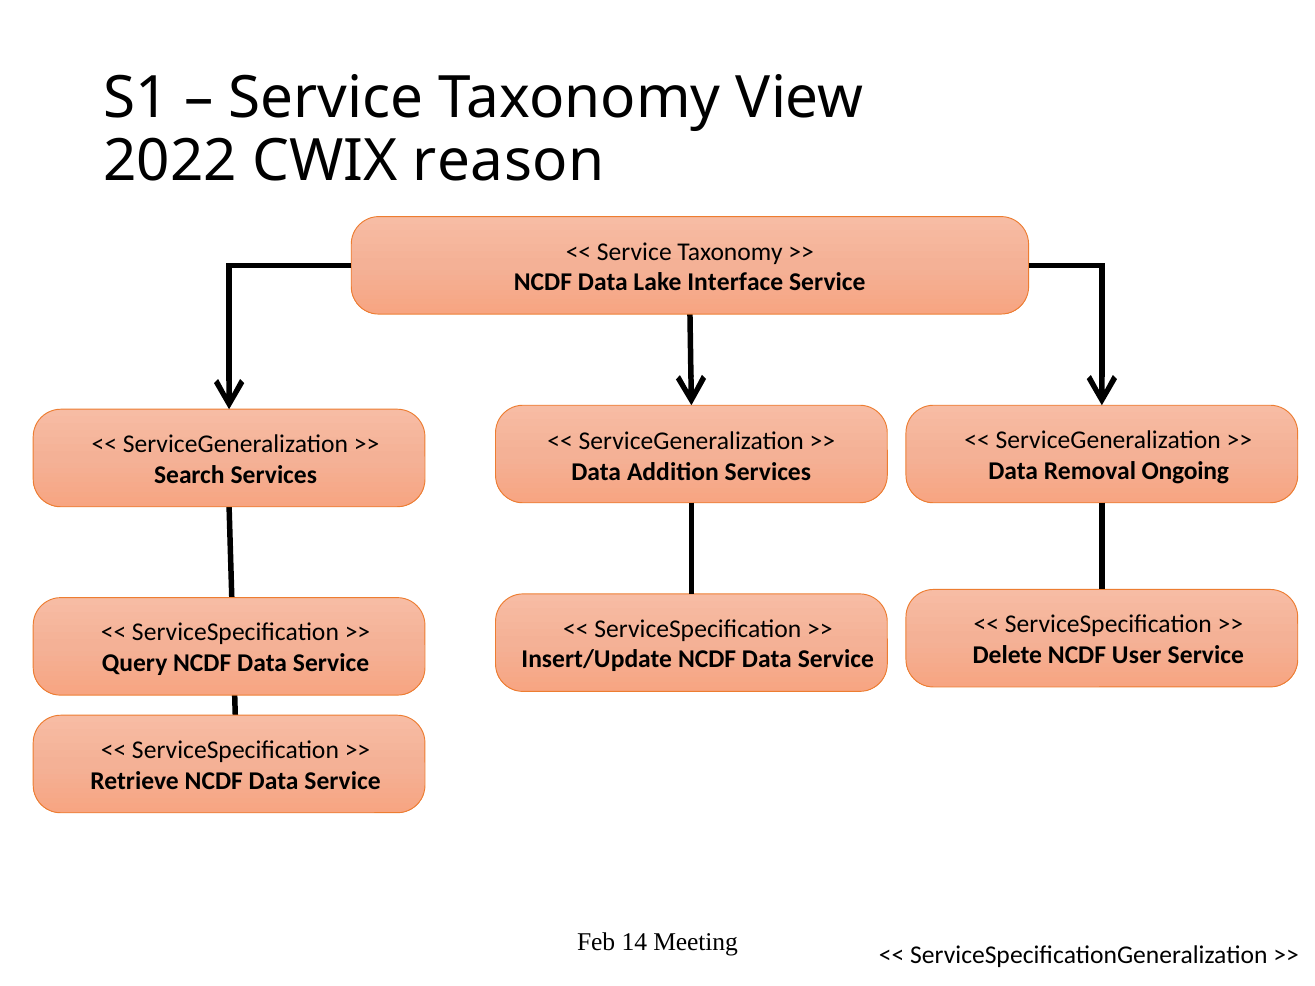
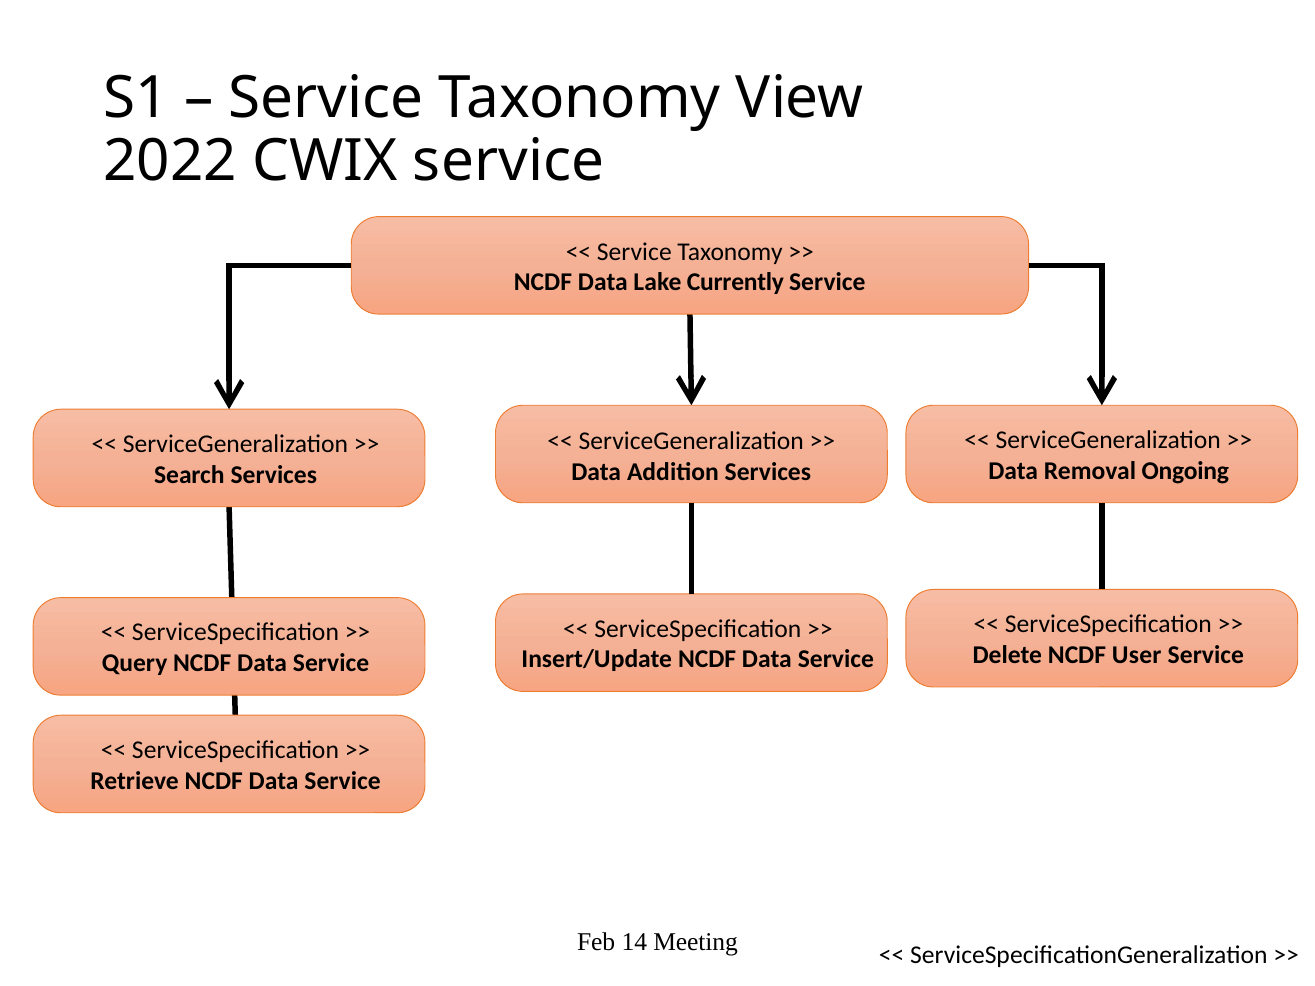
CWIX reason: reason -> service
Interface: Interface -> Currently
